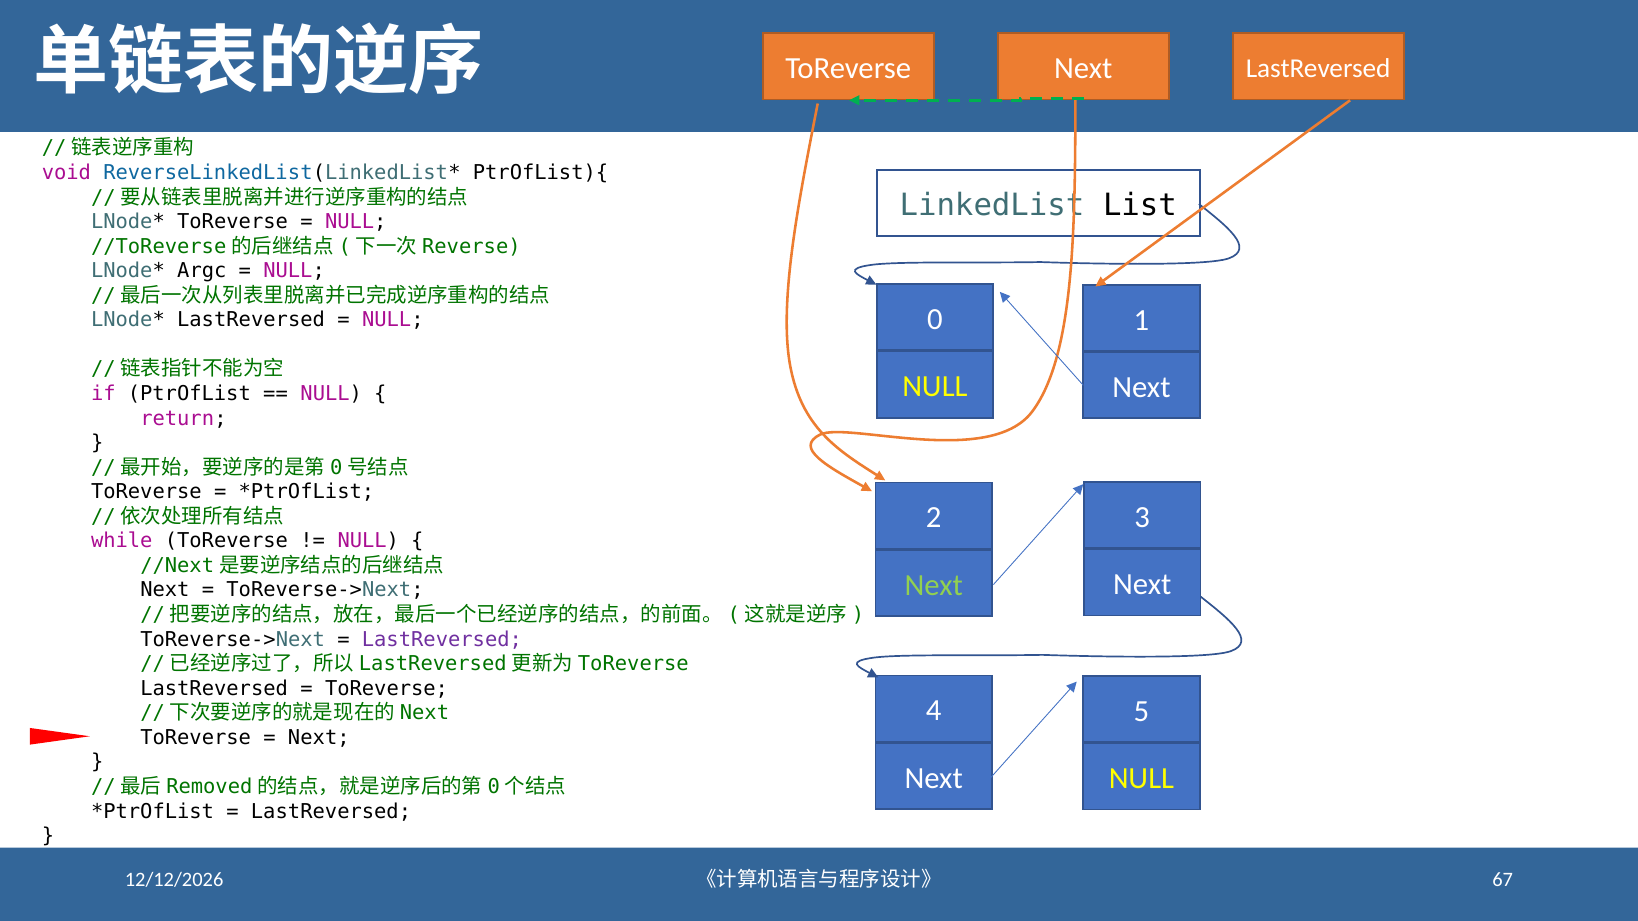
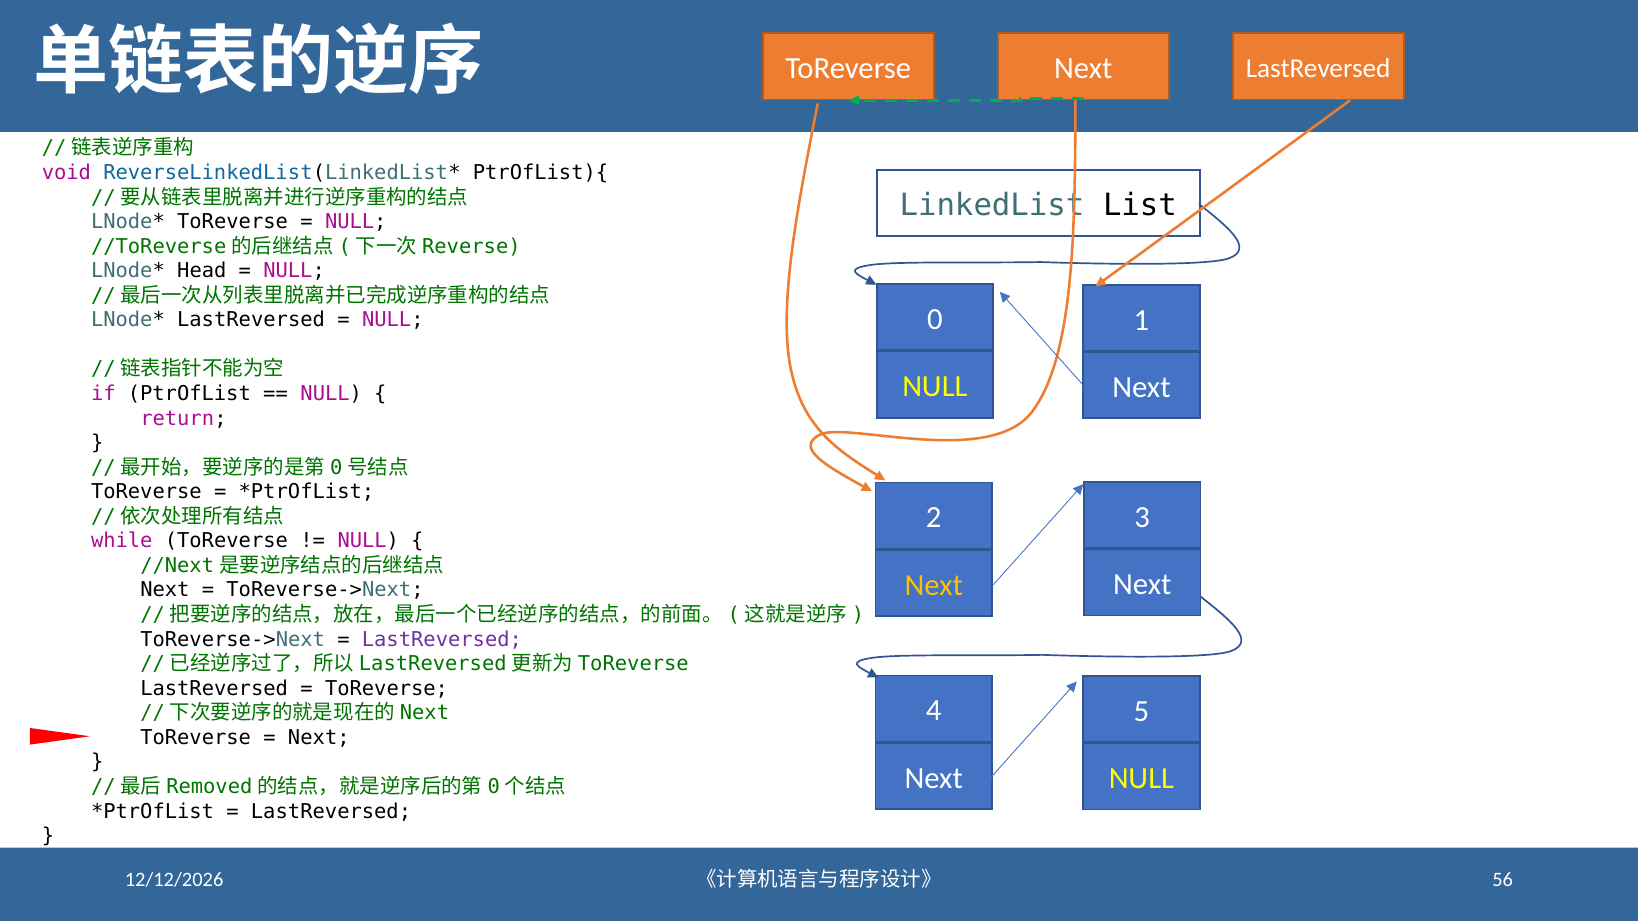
Argc: Argc -> Head
Next at (934, 585) colour: light green -> yellow
67: 67 -> 56
